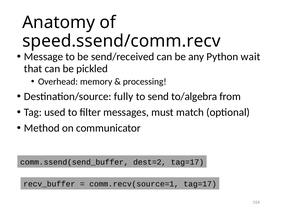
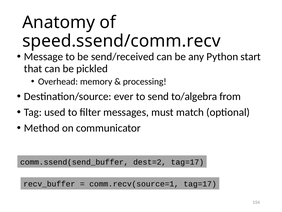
wait: wait -> start
fully: fully -> ever
